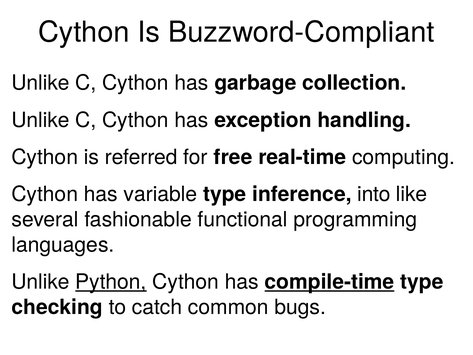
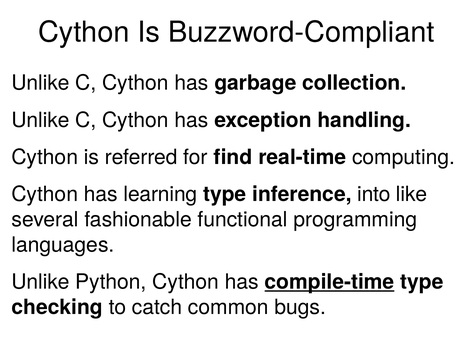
free: free -> find
variable: variable -> learning
Python underline: present -> none
